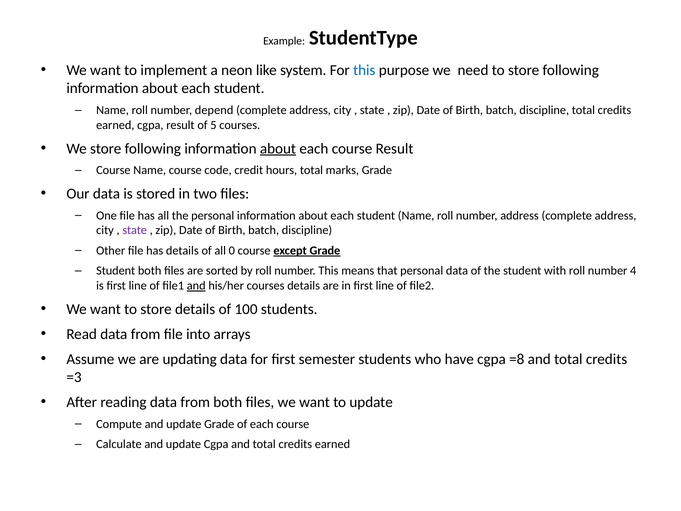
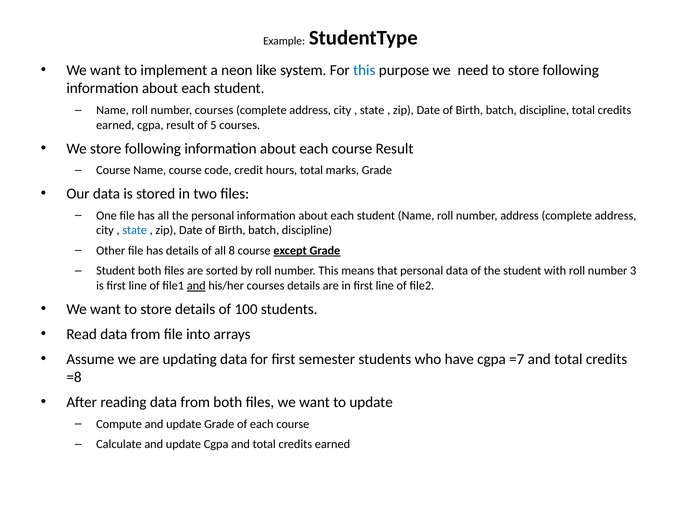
number depend: depend -> courses
about at (278, 148) underline: present -> none
state at (135, 230) colour: purple -> blue
0: 0 -> 8
4: 4 -> 3
=8: =8 -> =7
=3: =3 -> =8
